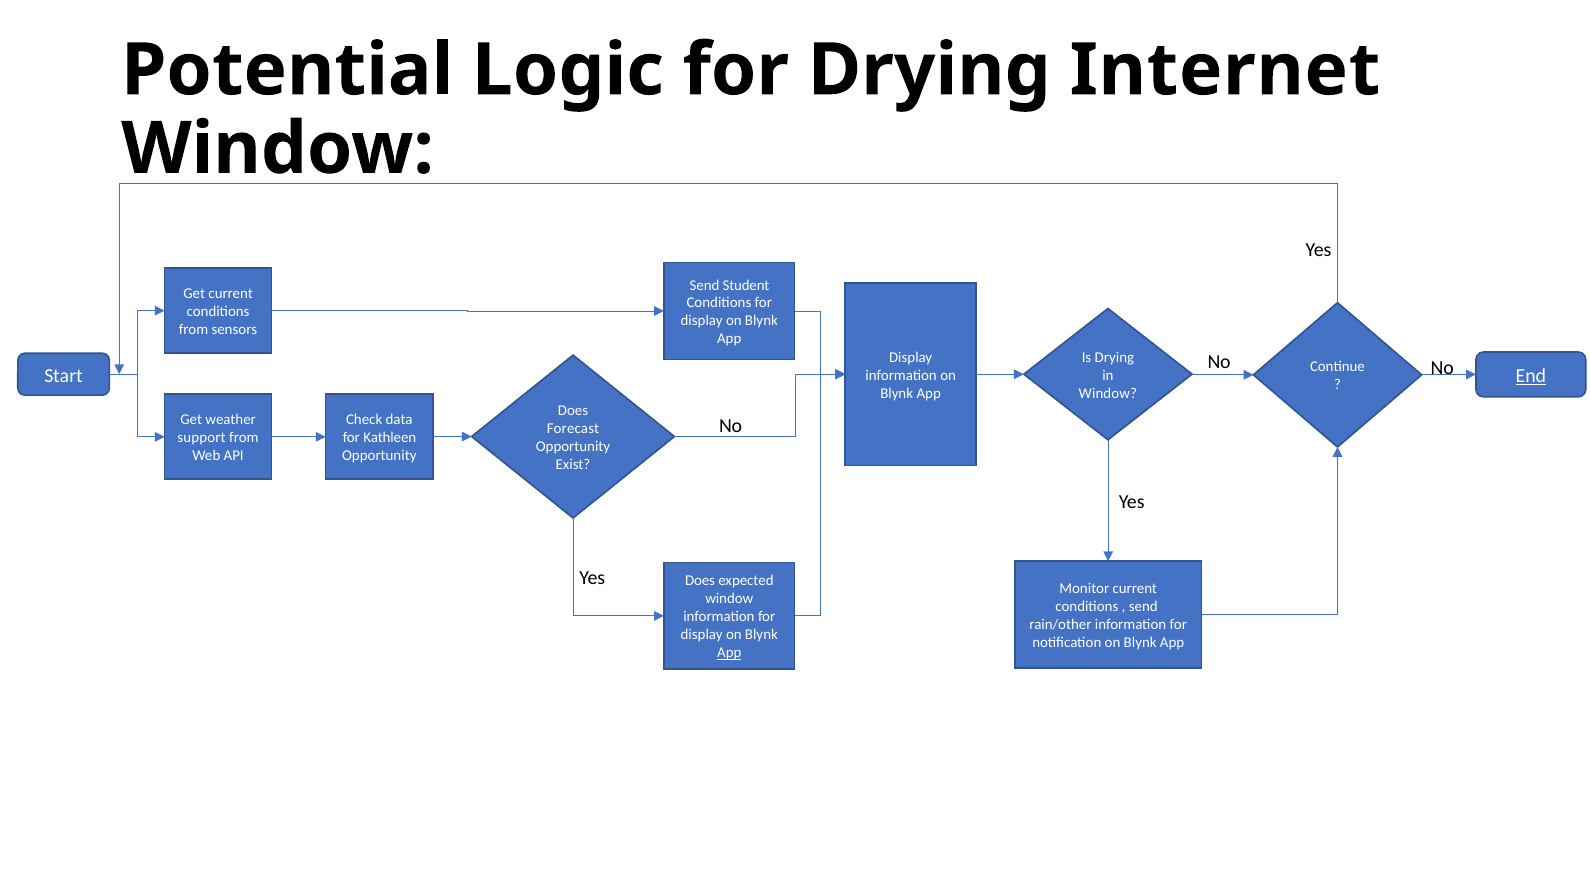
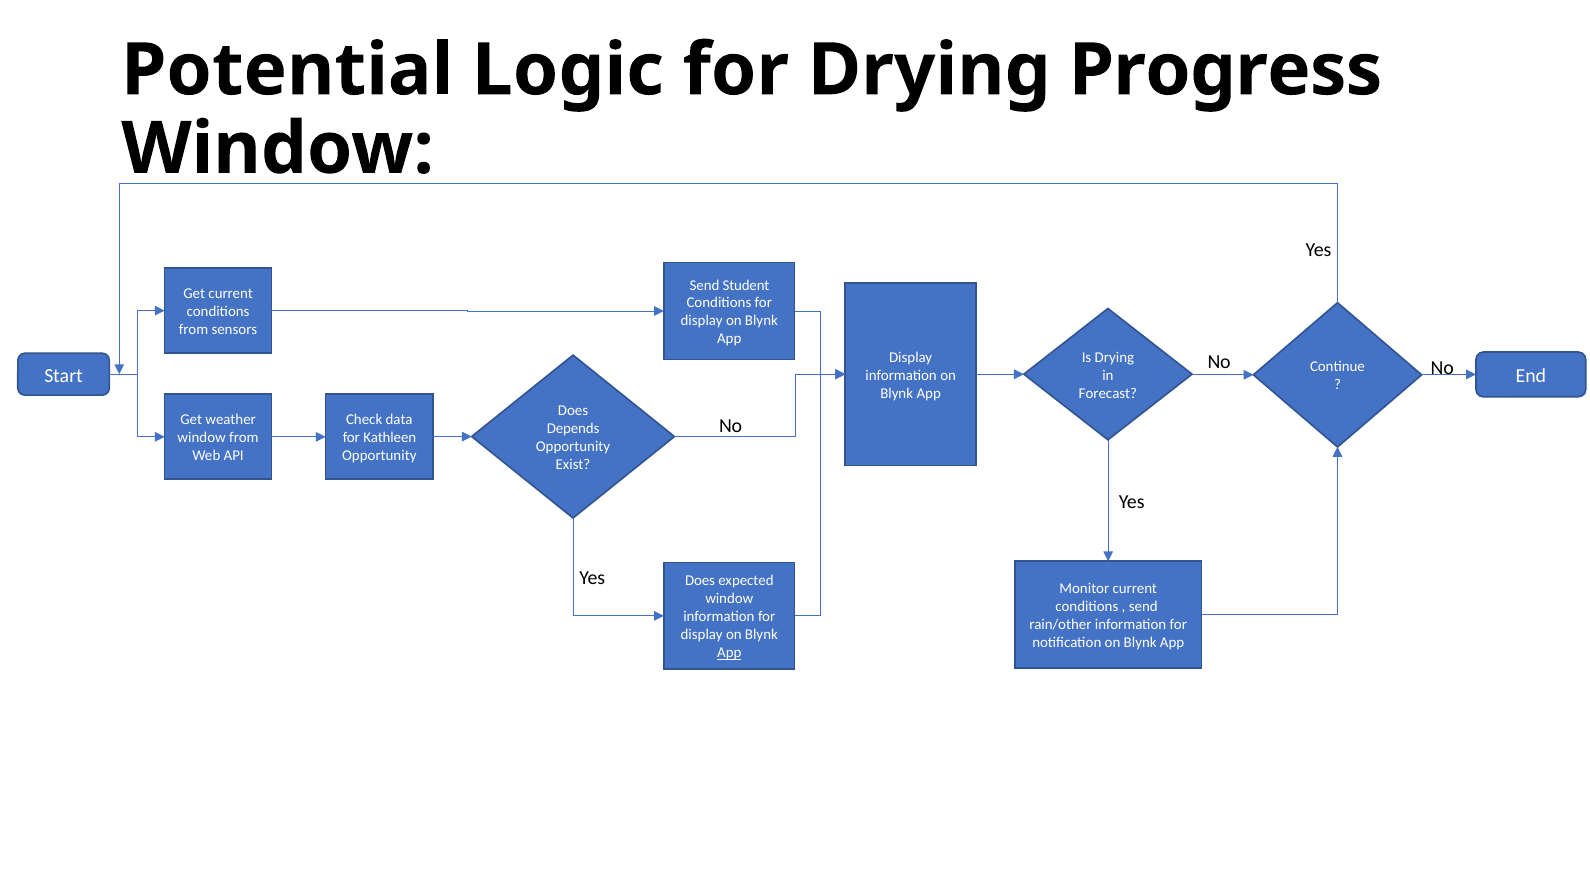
Internet: Internet -> Progress
End underline: present -> none
Window at (1108, 393): Window -> Forecast
Forecast: Forecast -> Depends
support at (202, 438): support -> window
